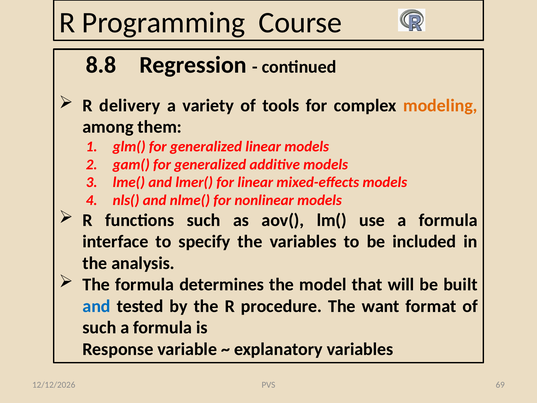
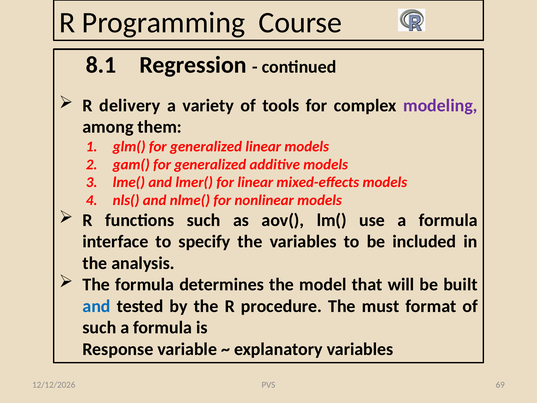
8.8: 8.8 -> 8.1
modeling colour: orange -> purple
want: want -> must
